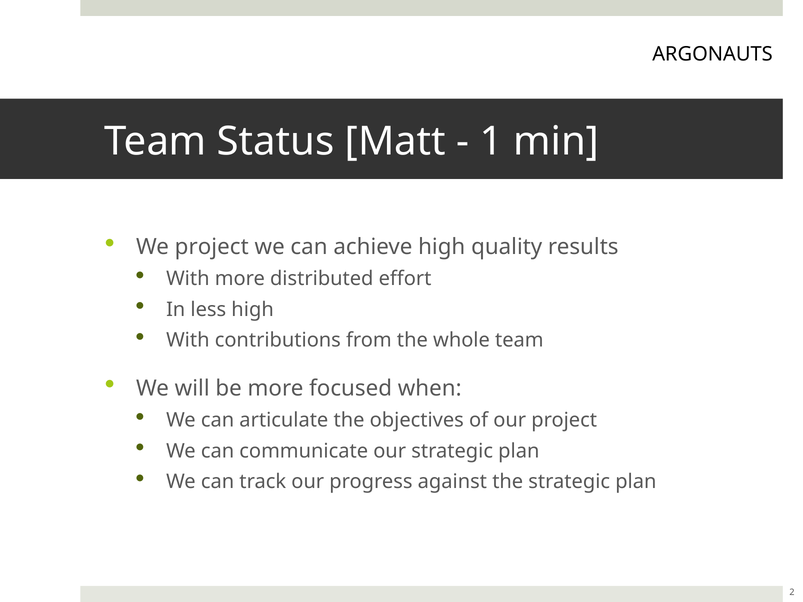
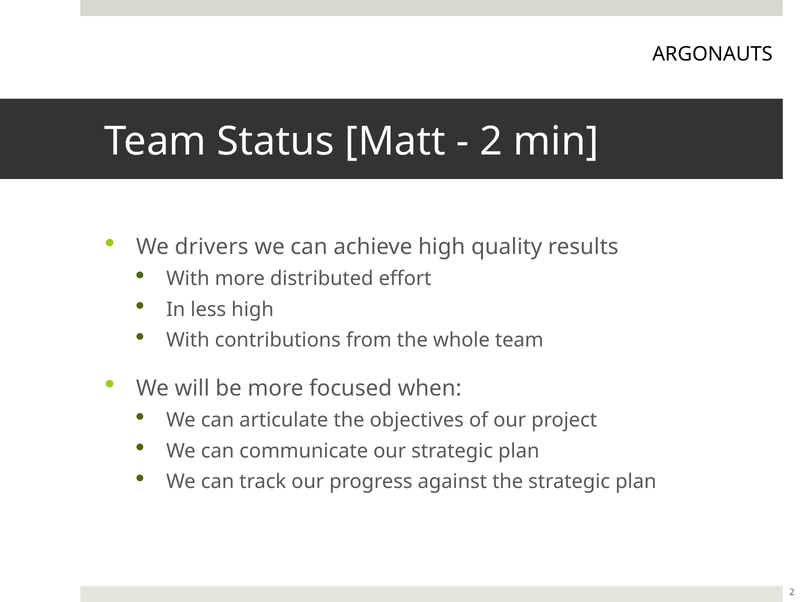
1 at (491, 142): 1 -> 2
We project: project -> drivers
